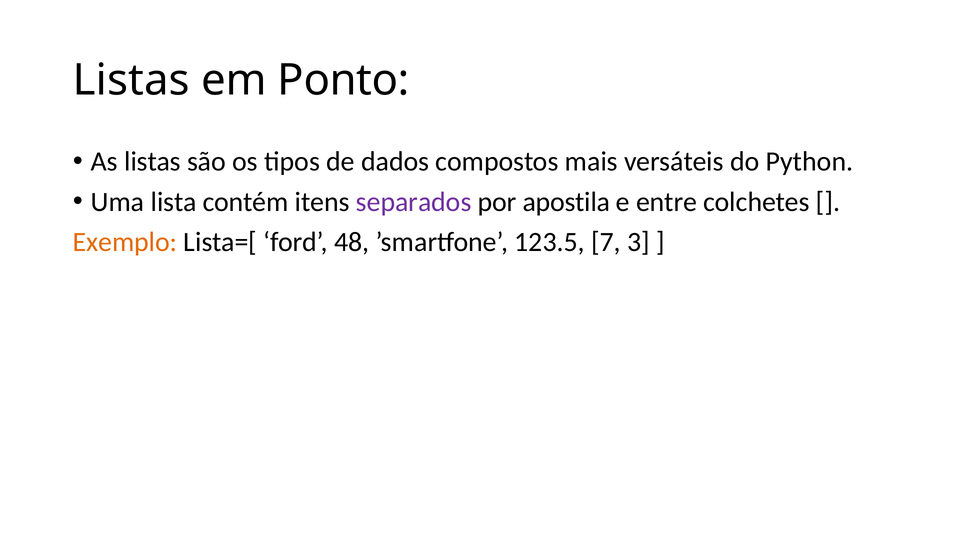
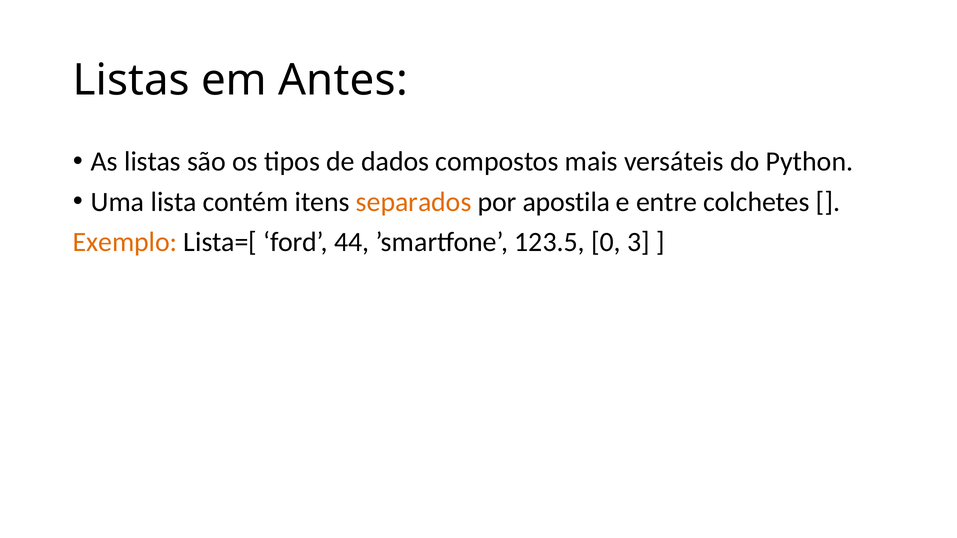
Ponto: Ponto -> Antes
separados colour: purple -> orange
48: 48 -> 44
7: 7 -> 0
